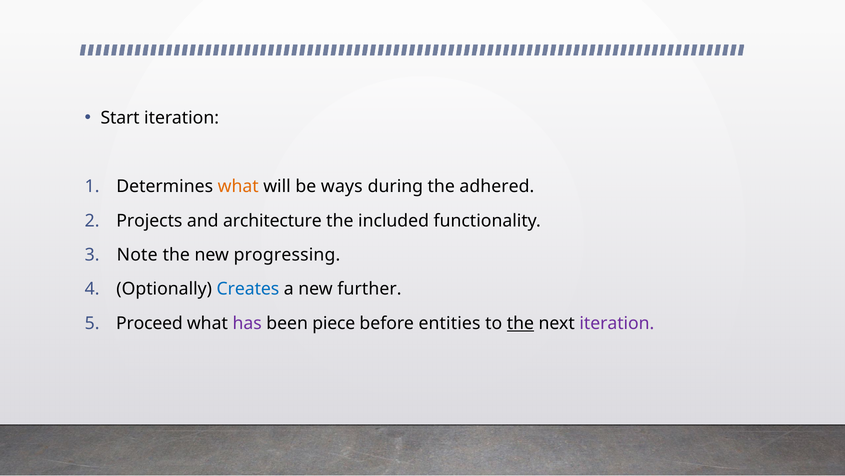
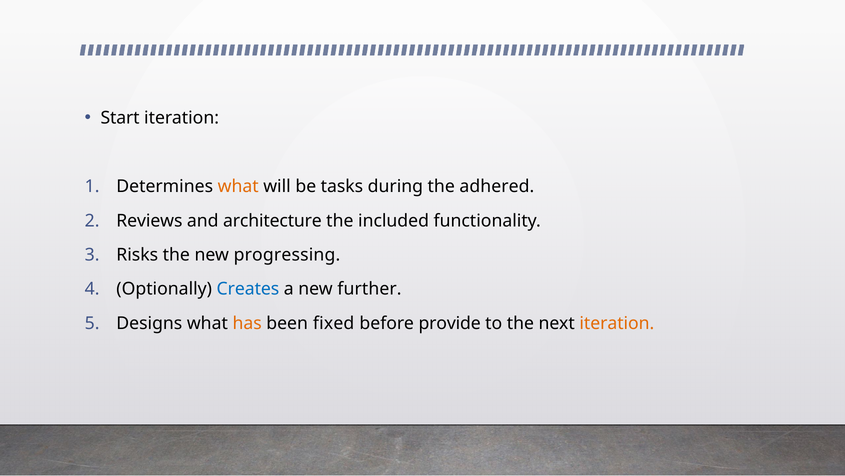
ways: ways -> tasks
Projects: Projects -> Reviews
Note: Note -> Risks
Proceed: Proceed -> Designs
has colour: purple -> orange
piece: piece -> fixed
entities: entities -> provide
the at (520, 323) underline: present -> none
iteration at (617, 323) colour: purple -> orange
